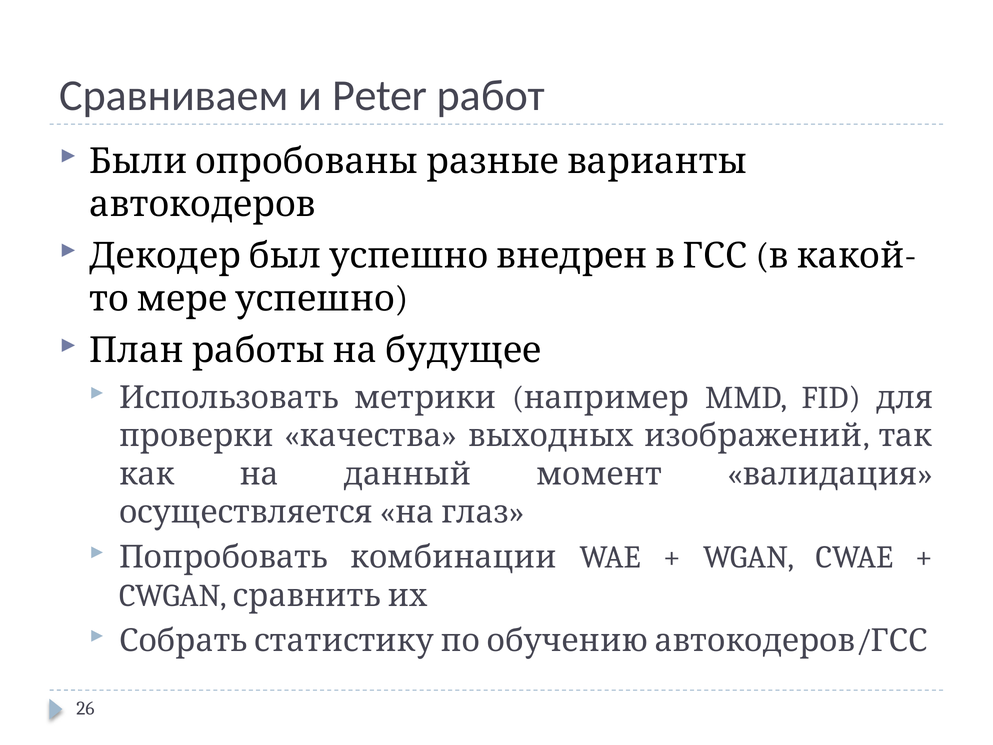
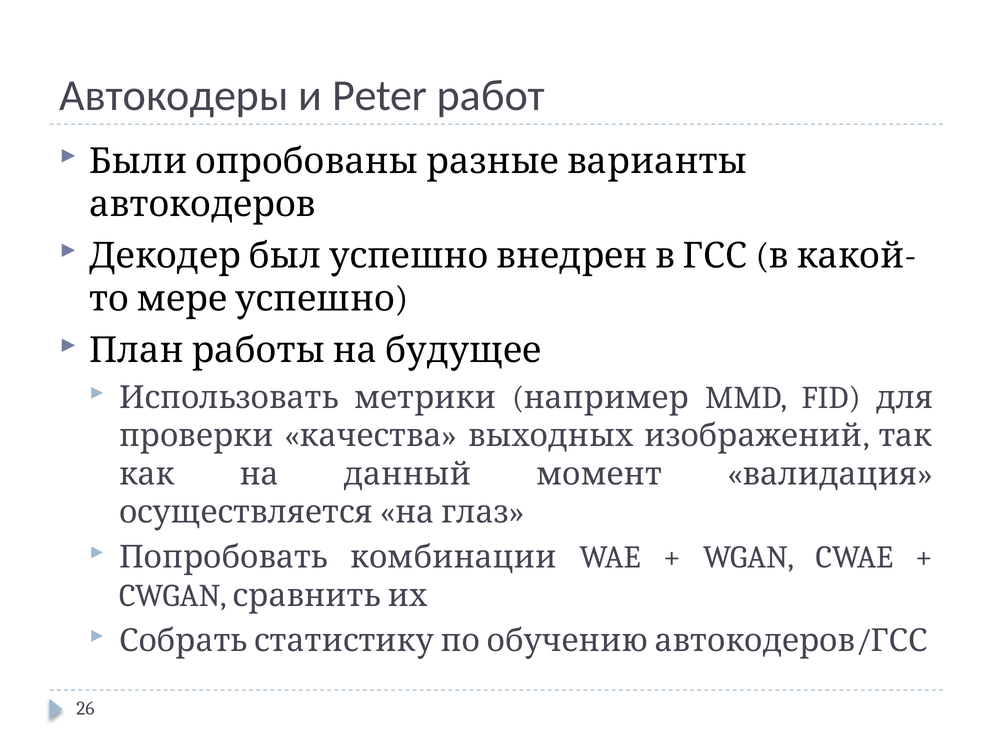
Сравниваем: Сравниваем -> Автокодеры
